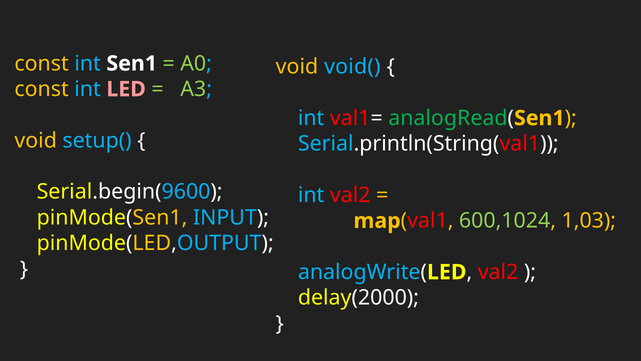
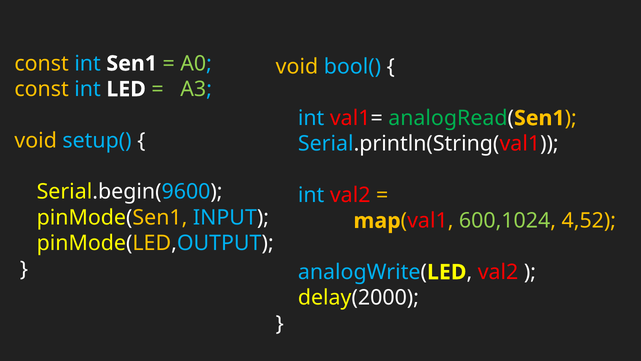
void(: void( -> bool(
LED at (126, 89) colour: pink -> white
1,03: 1,03 -> 4,52
